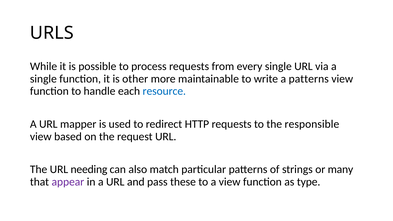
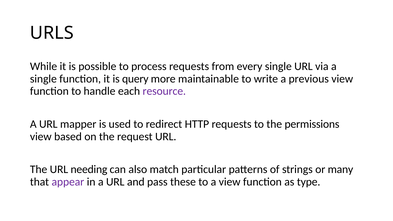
other: other -> query
a patterns: patterns -> previous
resource colour: blue -> purple
responsible: responsible -> permissions
